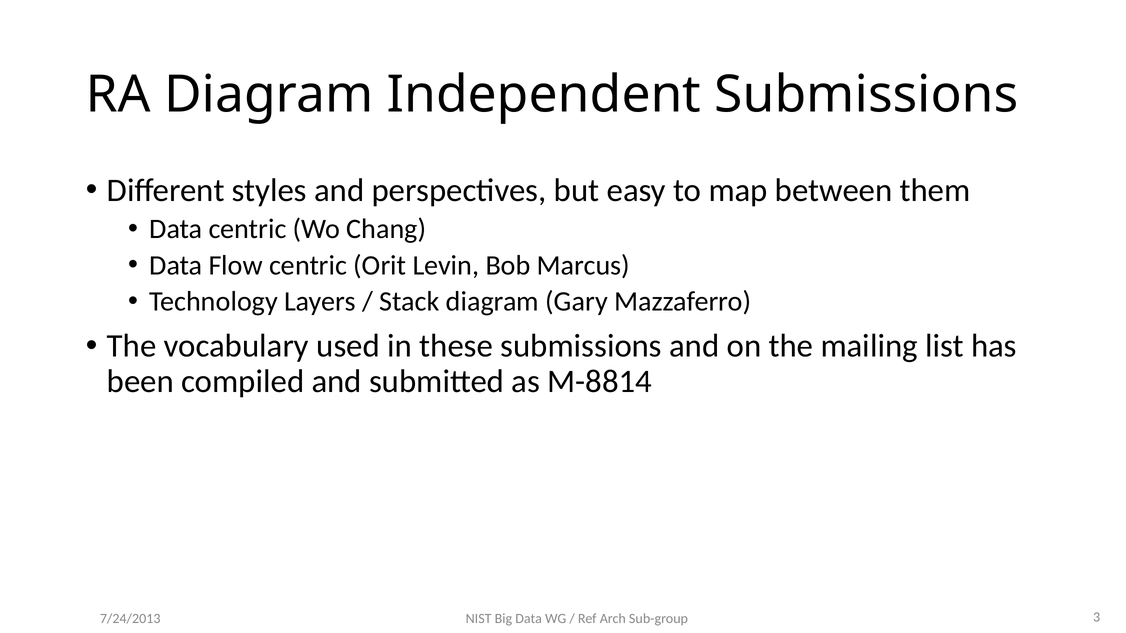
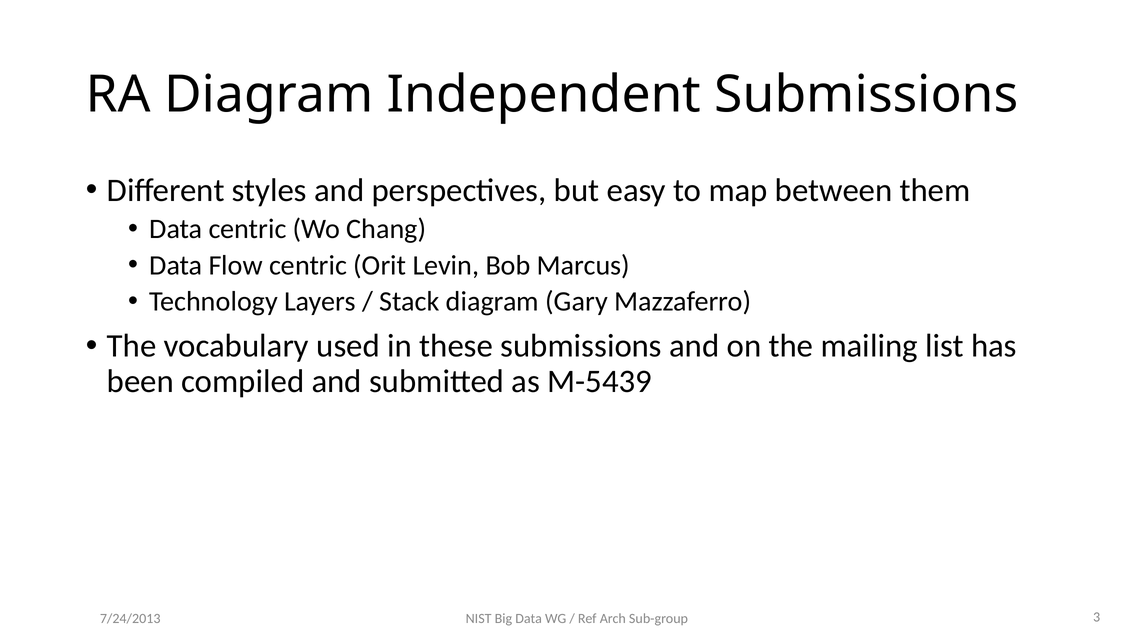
M-8814: M-8814 -> M-5439
